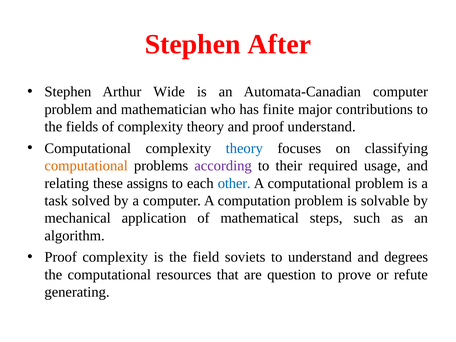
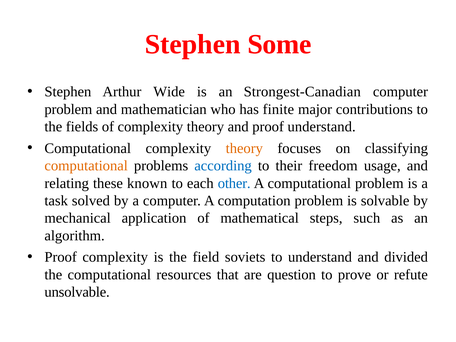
After: After -> Some
Automata-Canadian: Automata-Canadian -> Strongest-Canadian
theory at (244, 148) colour: blue -> orange
according colour: purple -> blue
required: required -> freedom
assigns: assigns -> known
degrees: degrees -> divided
generating: generating -> unsolvable
